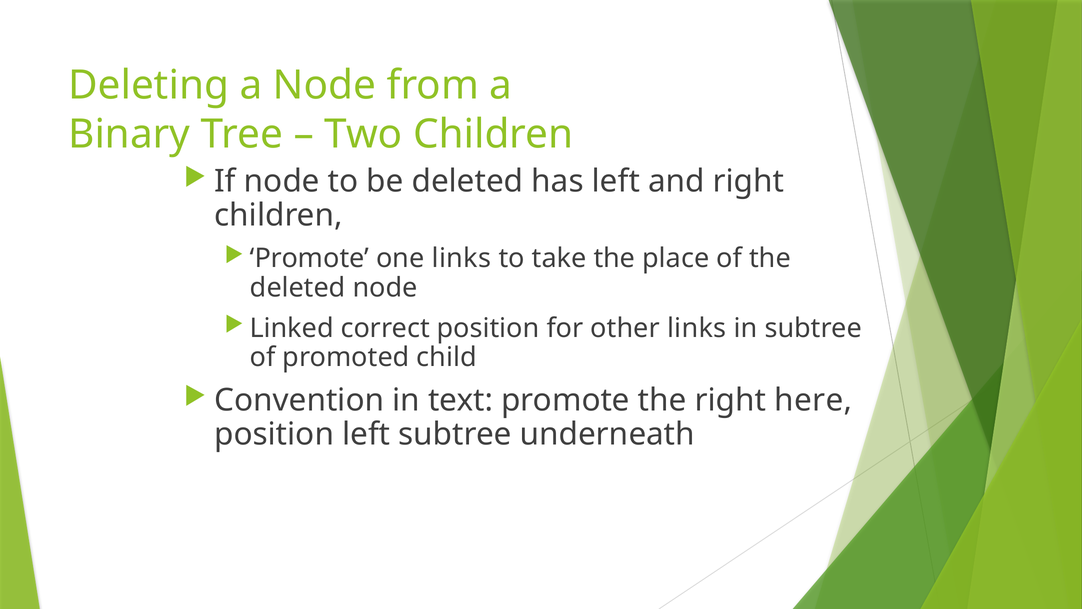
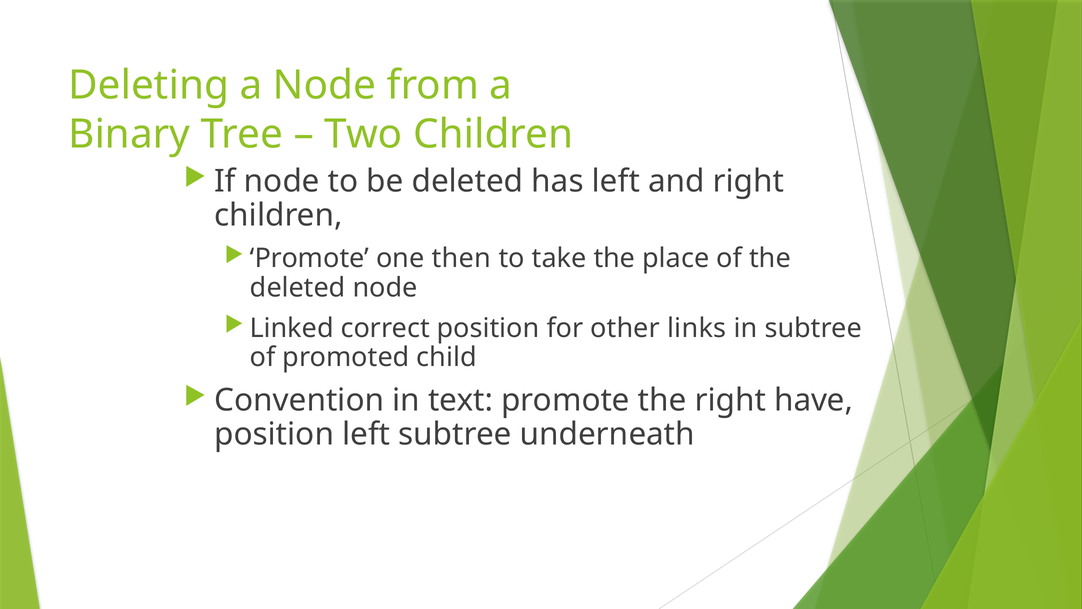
one links: links -> then
here: here -> have
